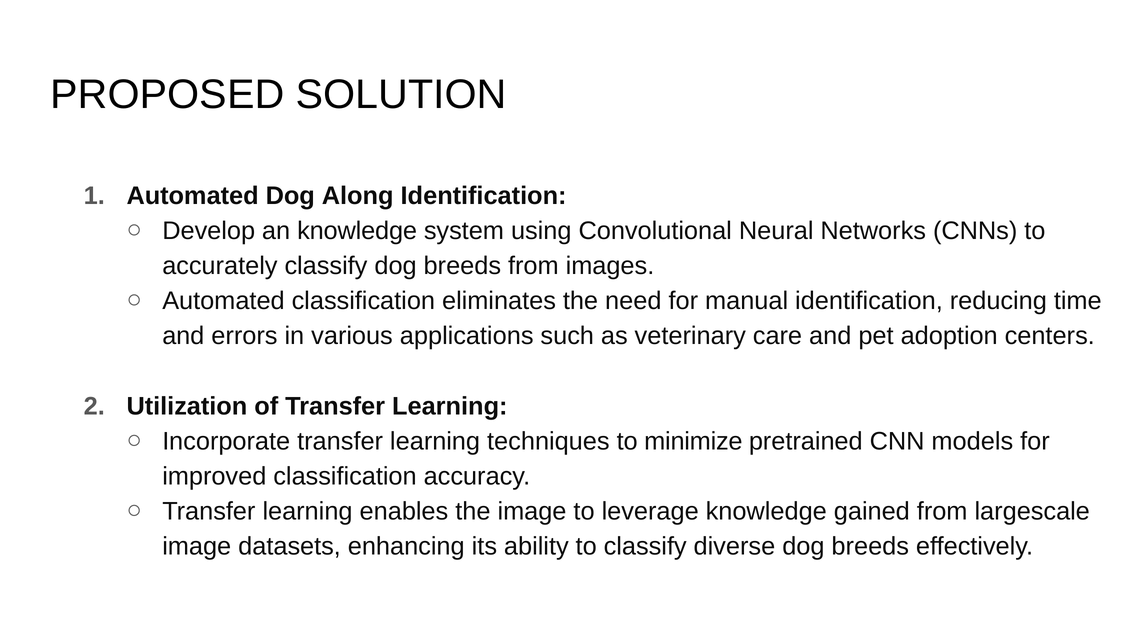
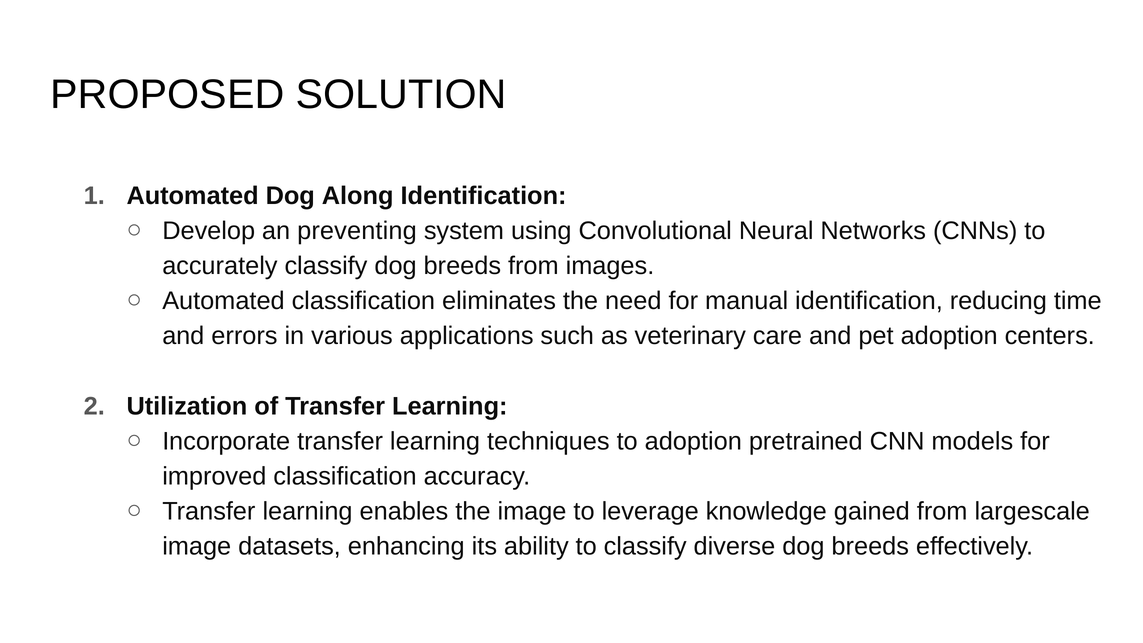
an knowledge: knowledge -> preventing
to minimize: minimize -> adoption
